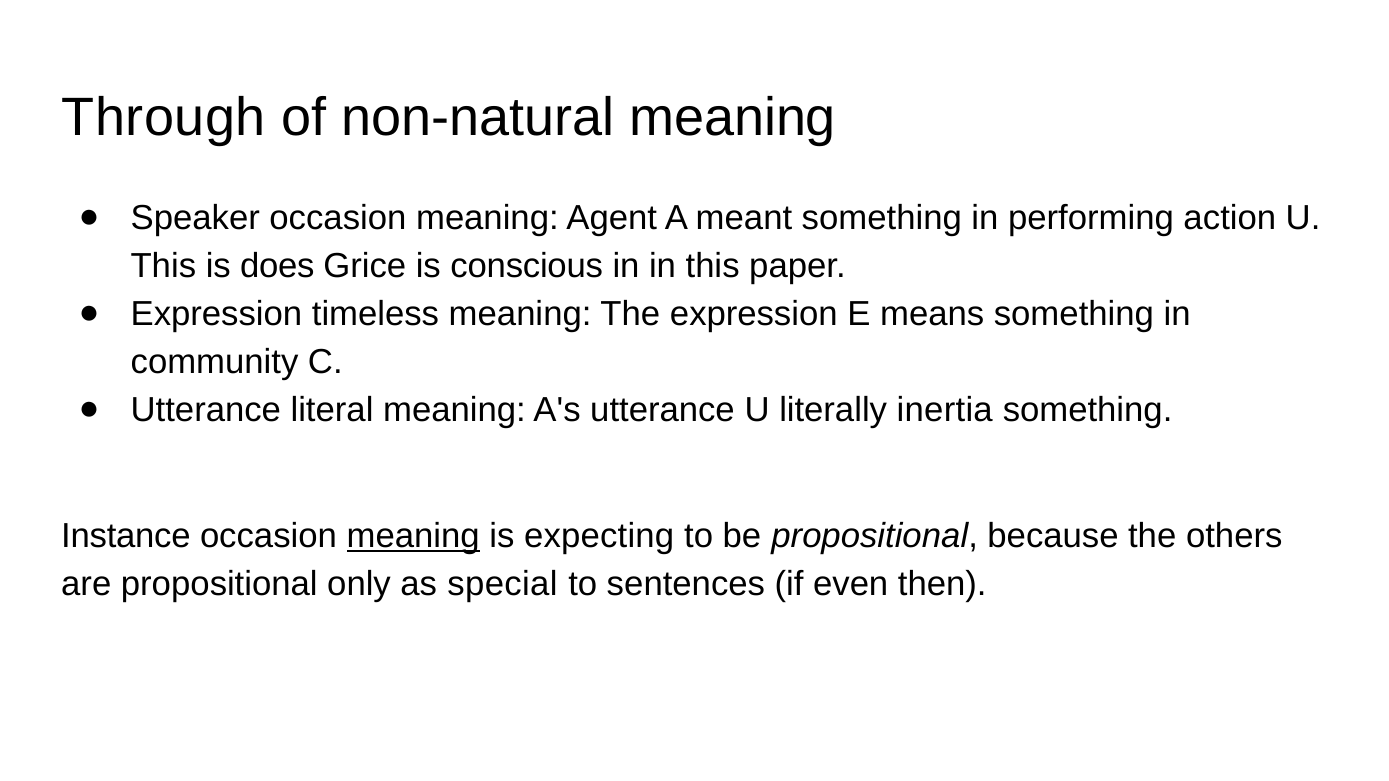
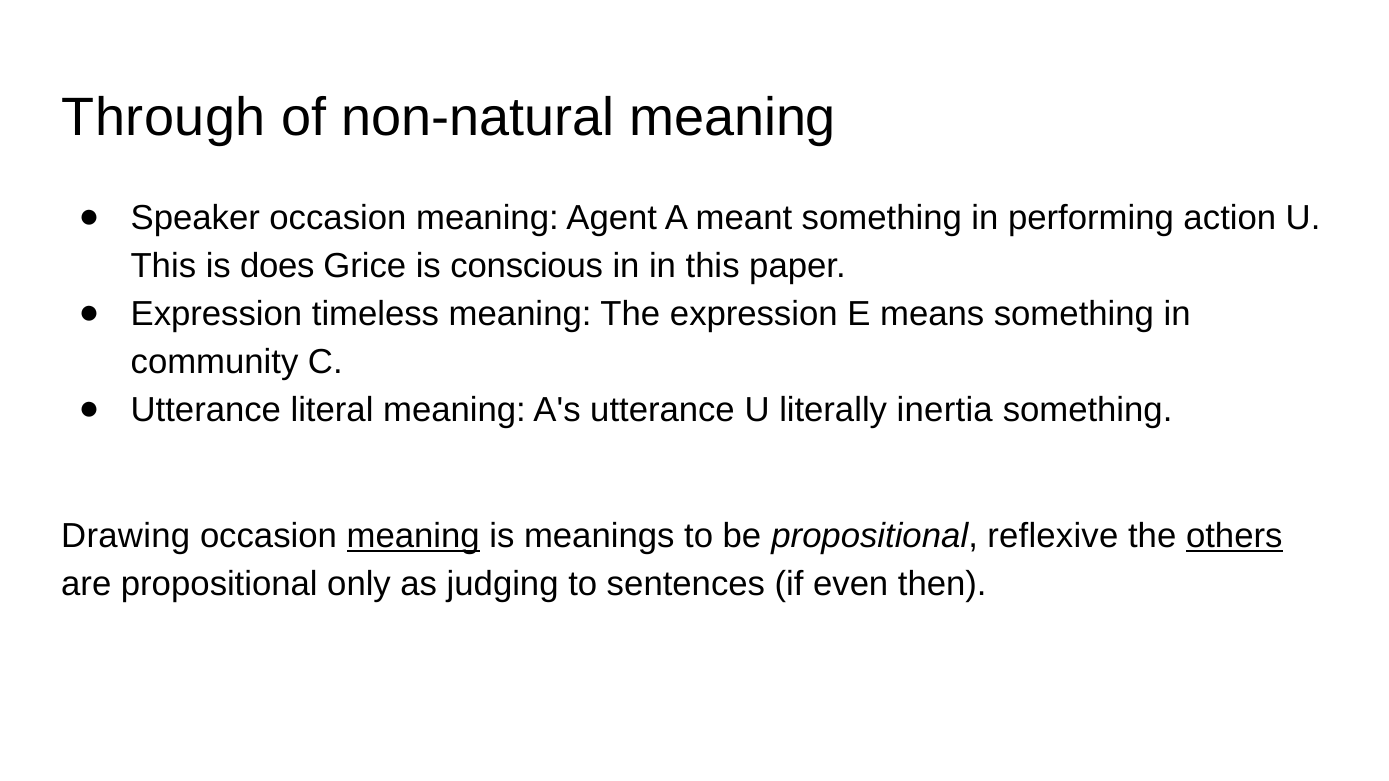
Instance: Instance -> Drawing
expecting: expecting -> meanings
because: because -> reflexive
others underline: none -> present
special: special -> judging
